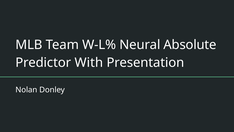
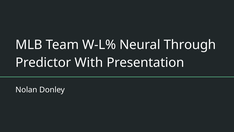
Absolute: Absolute -> Through
